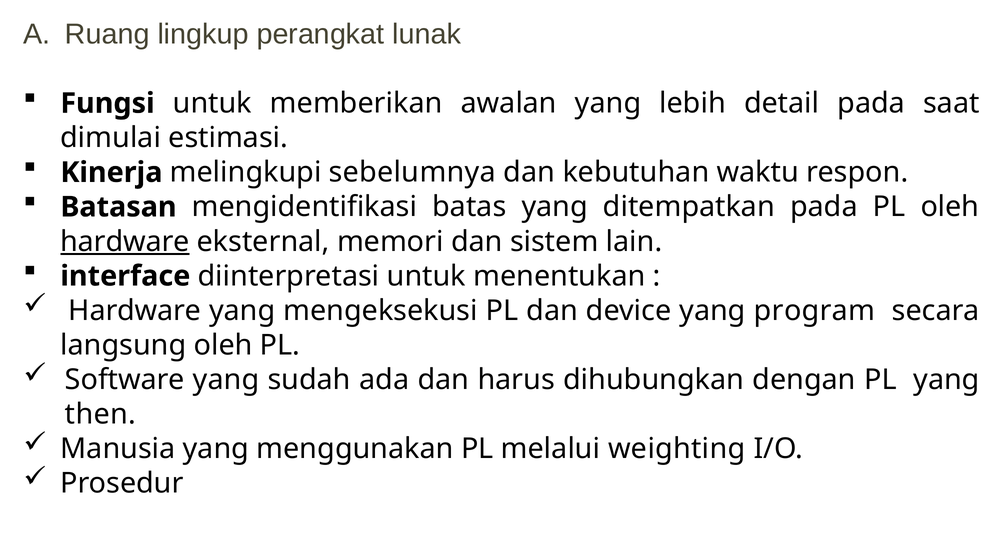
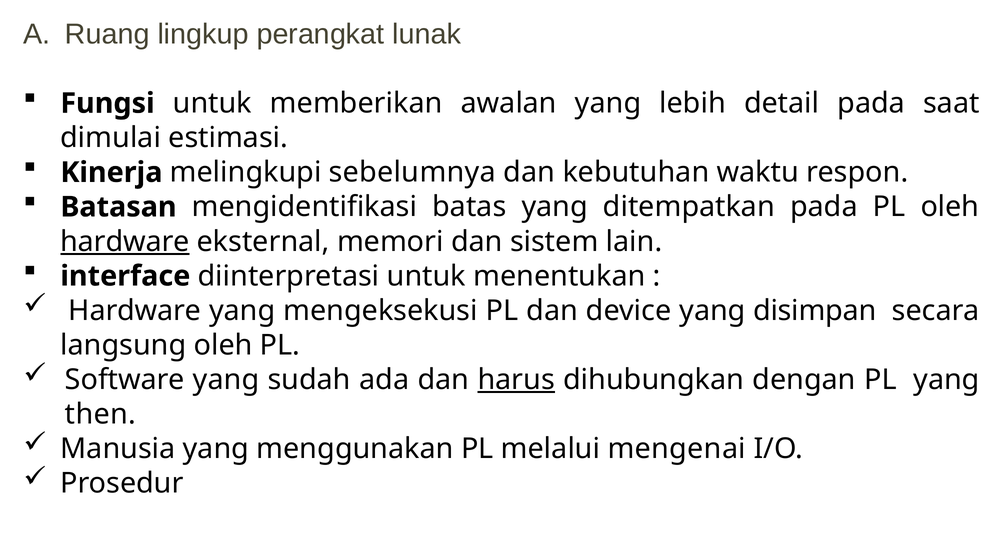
program: program -> disimpan
harus underline: none -> present
weighting: weighting -> mengenai
